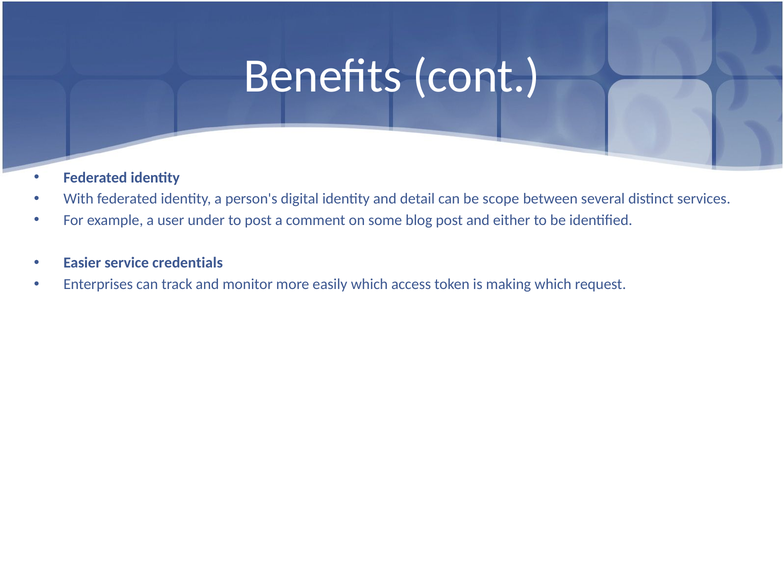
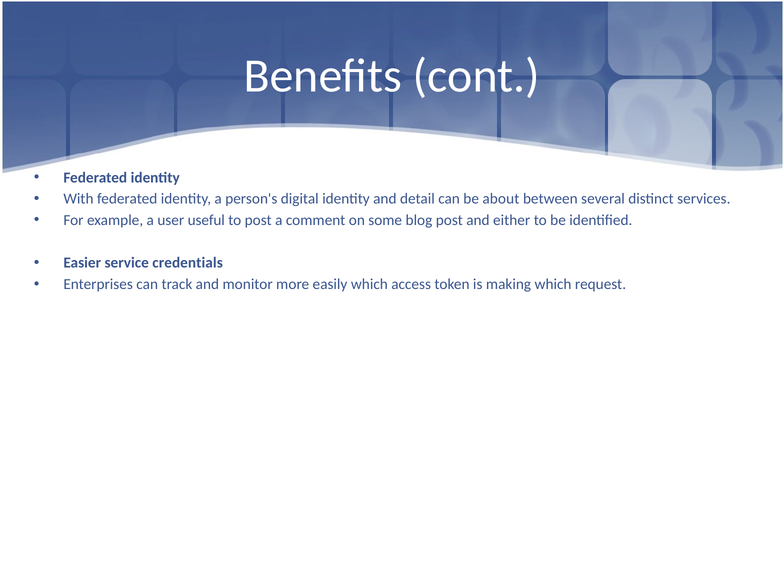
scope: scope -> about
under: under -> useful
